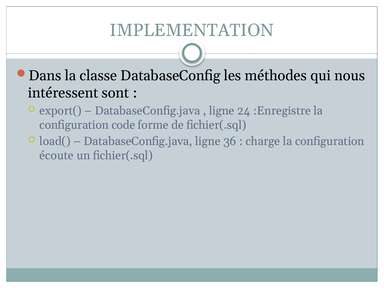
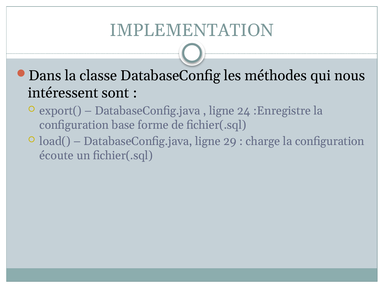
code: code -> base
36: 36 -> 29
